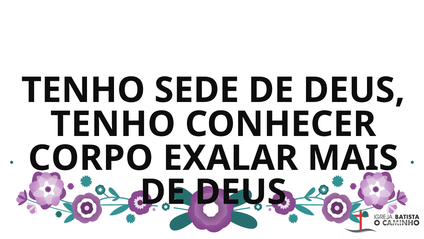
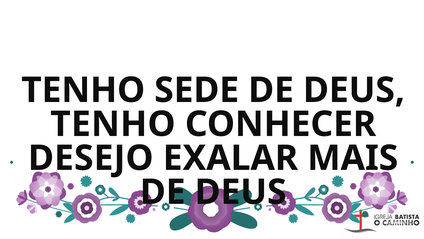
CORPO: CORPO -> DESEJO
